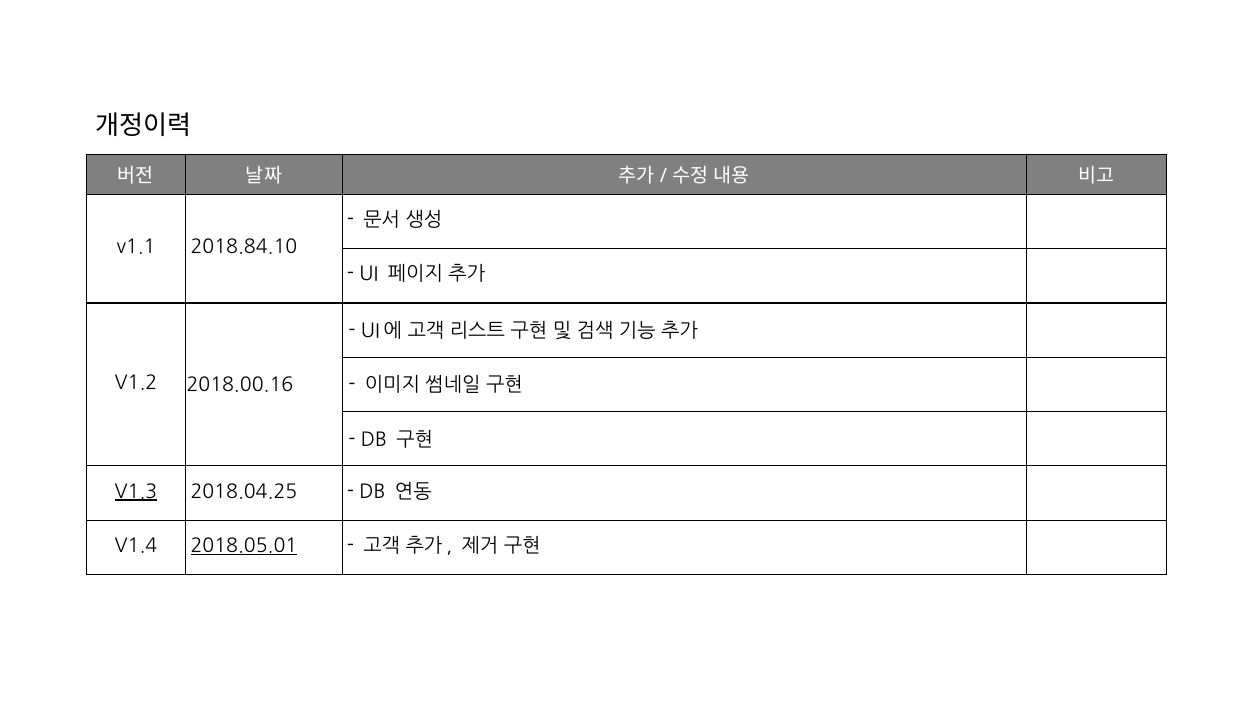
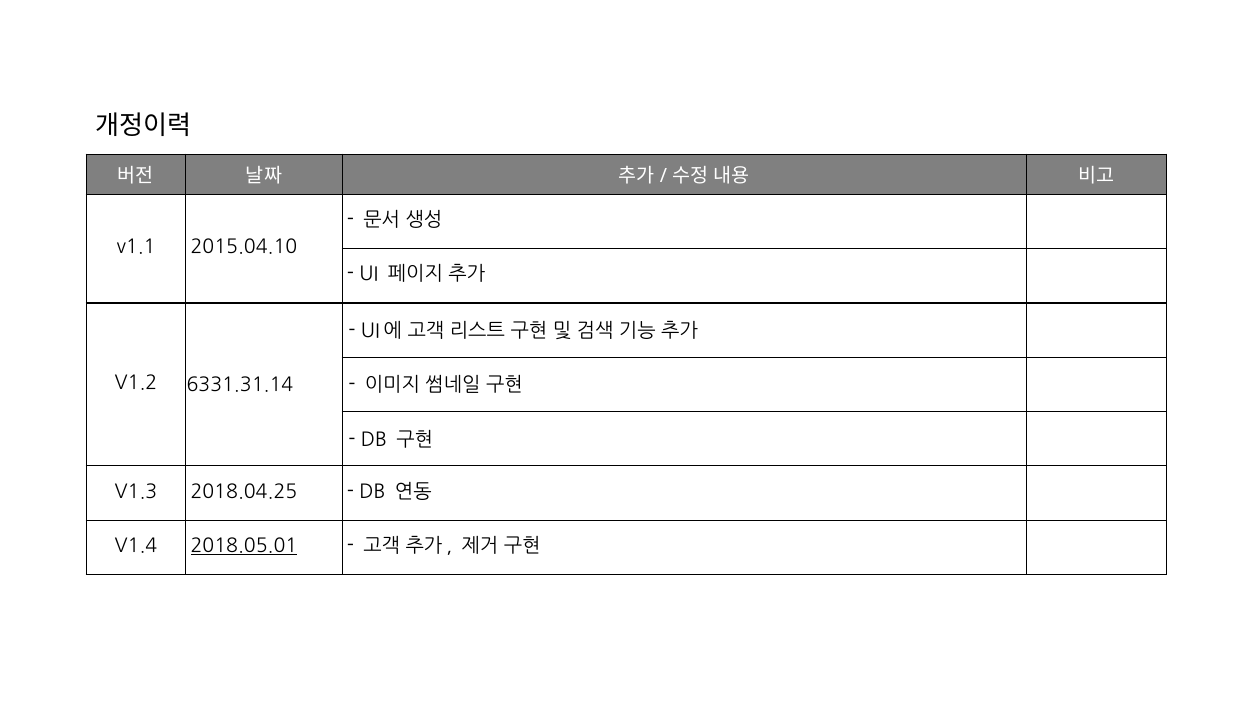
2018.84.10: 2018.84.10 -> 2015.04.10
2018.00.16: 2018.00.16 -> 6331.31.14
V1.3 underline: present -> none
